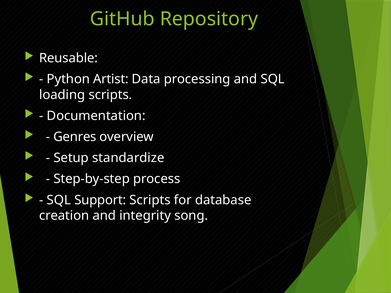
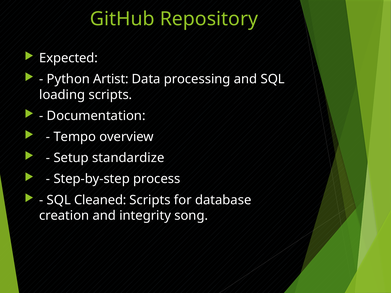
Reusable: Reusable -> Expected
Genres: Genres -> Tempo
Support: Support -> Cleaned
